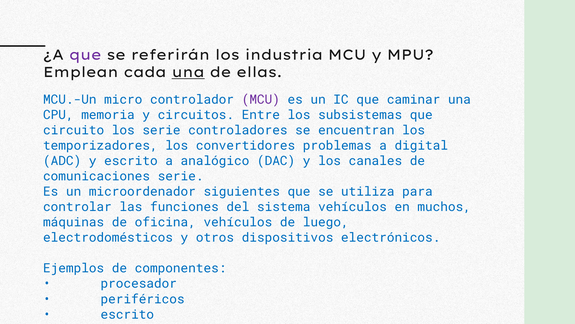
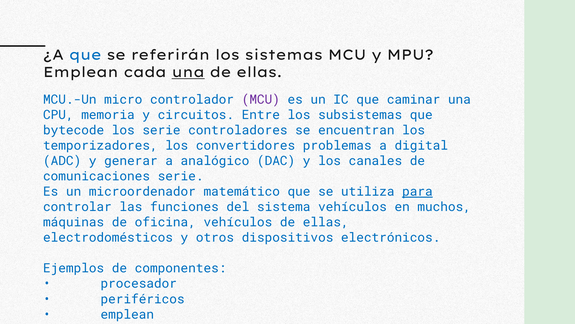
que at (85, 55) colour: purple -> blue
industria: industria -> sistemas
circuito: circuito -> bytecode
y escrito: escrito -> generar
siguientes: siguientes -> matemático
para underline: none -> present
vehículos de luego: luego -> ellas
escrito at (127, 314): escrito -> emplean
